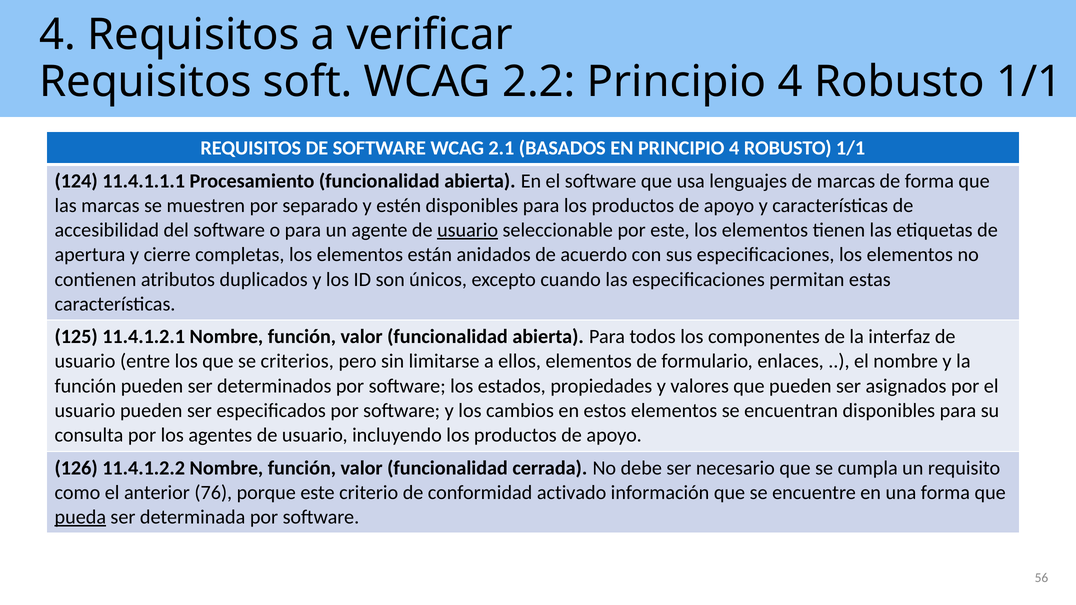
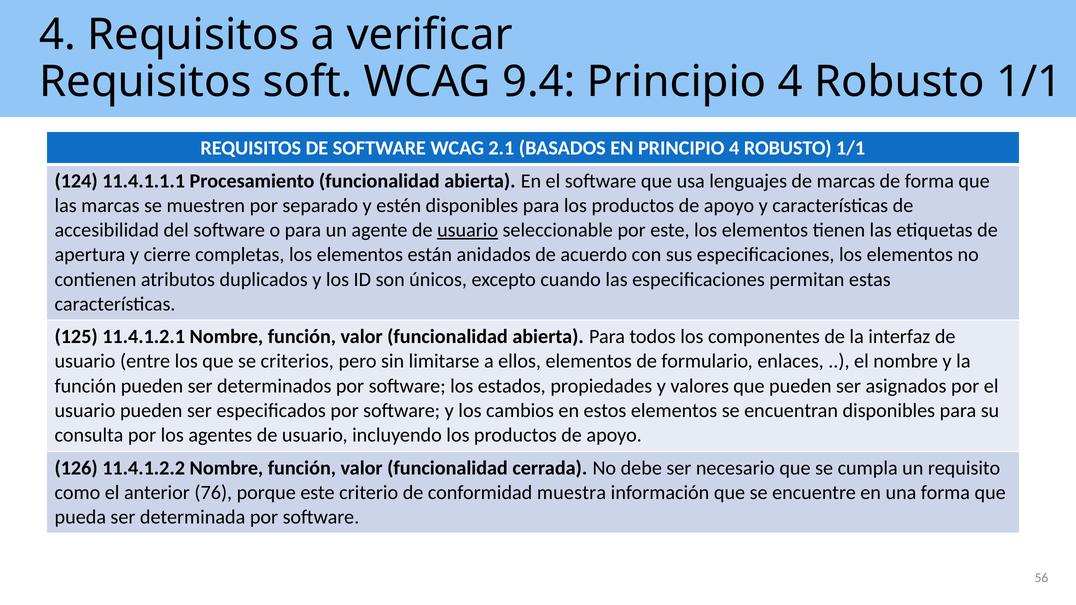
2.2: 2.2 -> 9.4
activado: activado -> muestra
pueda underline: present -> none
